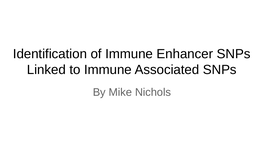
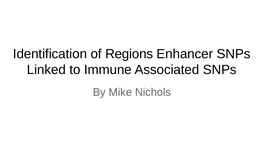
of Immune: Immune -> Regions
